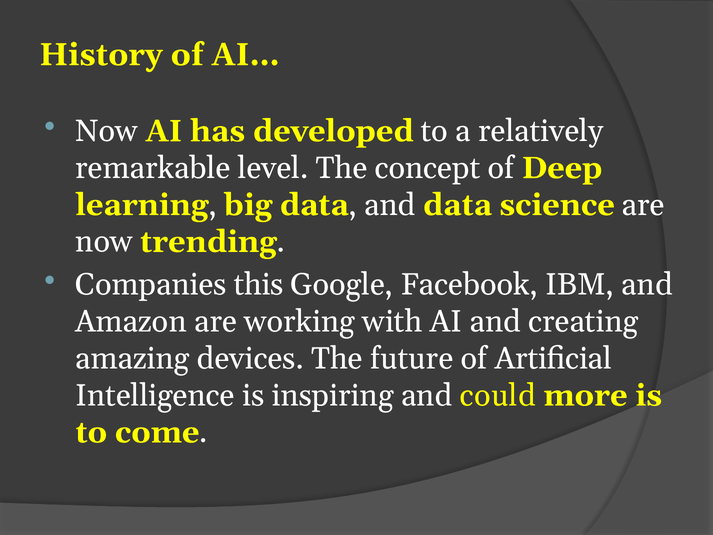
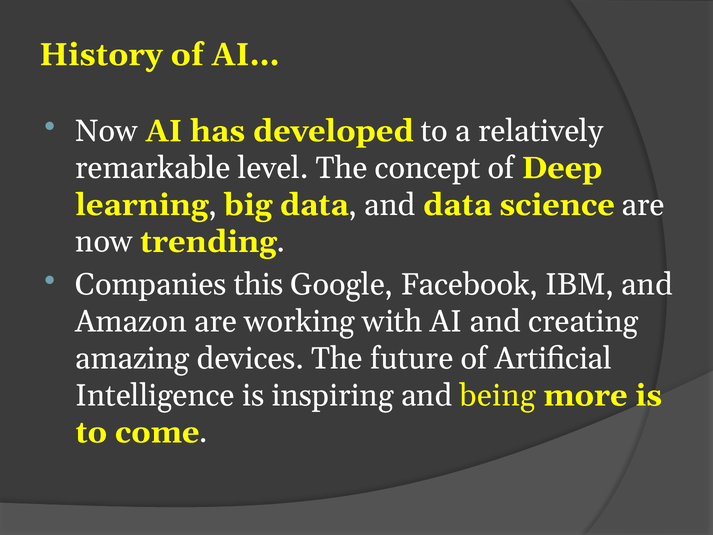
could: could -> being
